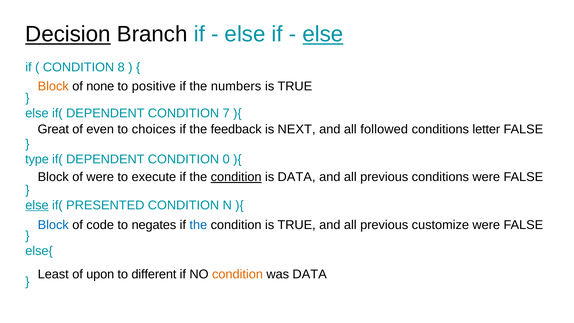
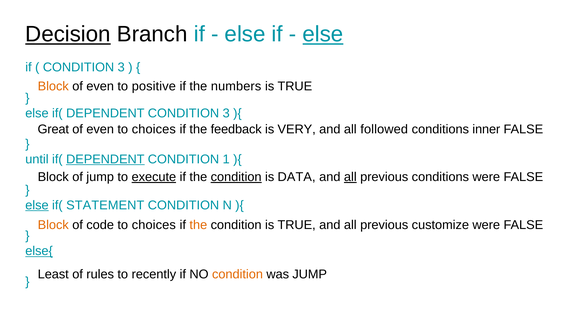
8 at (121, 67): 8 -> 3
none at (100, 86): none -> even
DEPENDENT CONDITION 7: 7 -> 3
NEXT: NEXT -> VERY
letter: letter -> inner
type: type -> until
DEPENDENT at (105, 159) underline: none -> present
0: 0 -> 1
of were: were -> jump
execute underline: none -> present
all at (350, 177) underline: none -> present
PRESENTED: PRESENTED -> STATEMENT
Block at (53, 225) colour: blue -> orange
code to negates: negates -> choices
the at (198, 225) colour: blue -> orange
else{ underline: none -> present
upon: upon -> rules
different: different -> recently
was DATA: DATA -> JUMP
